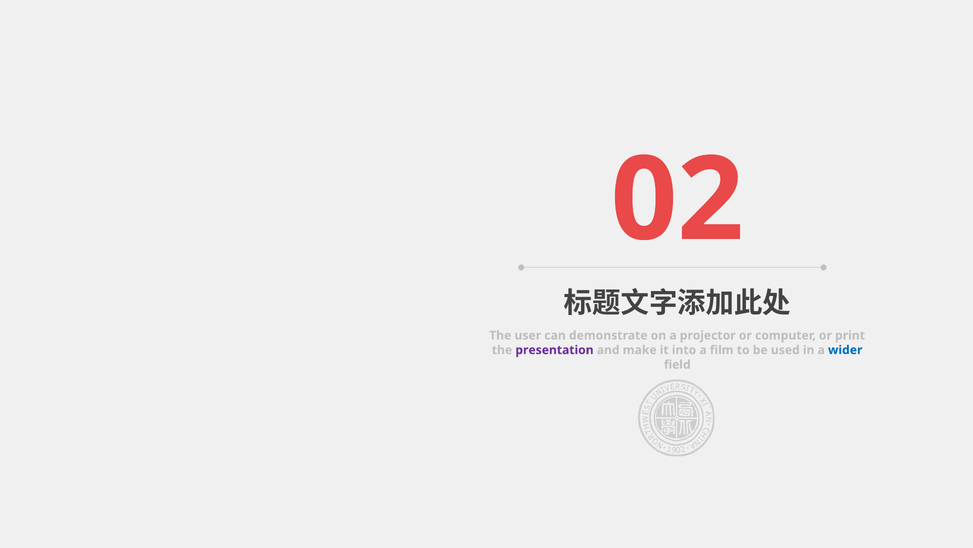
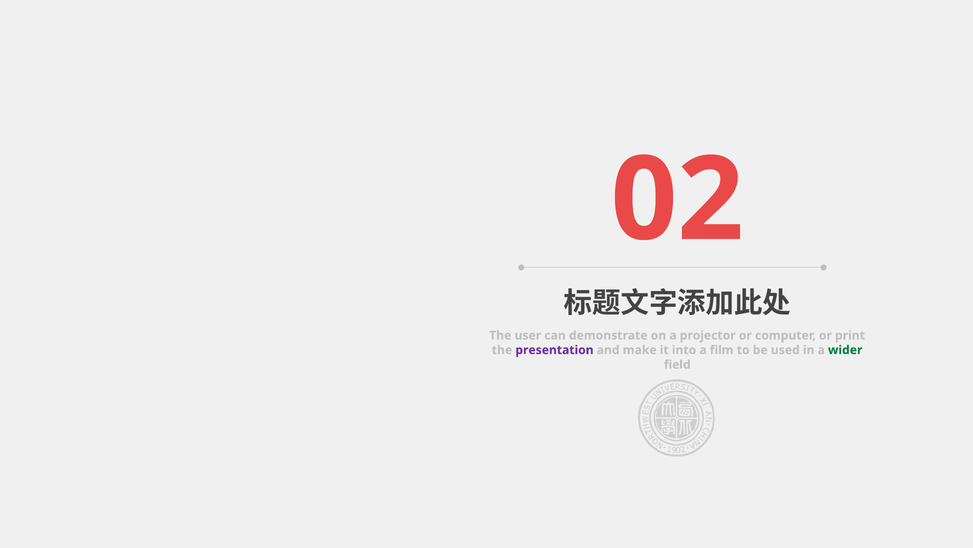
wider colour: blue -> green
